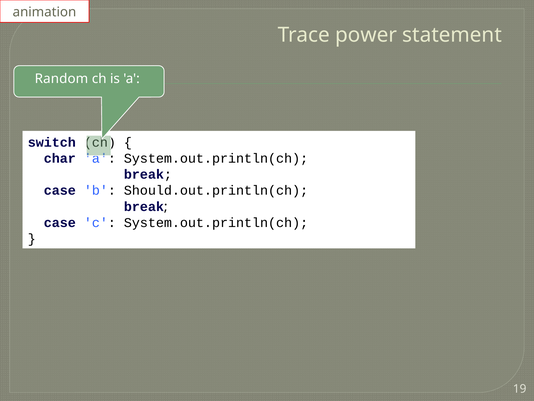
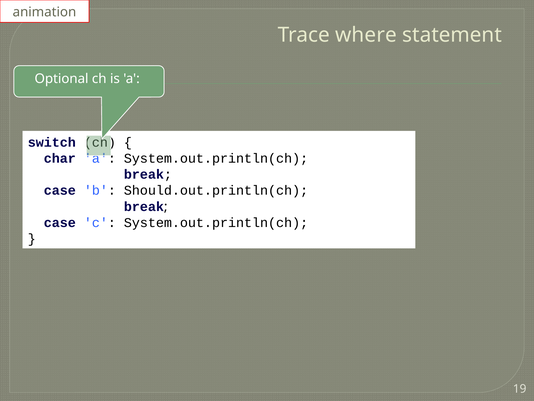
power: power -> where
Random: Random -> Optional
